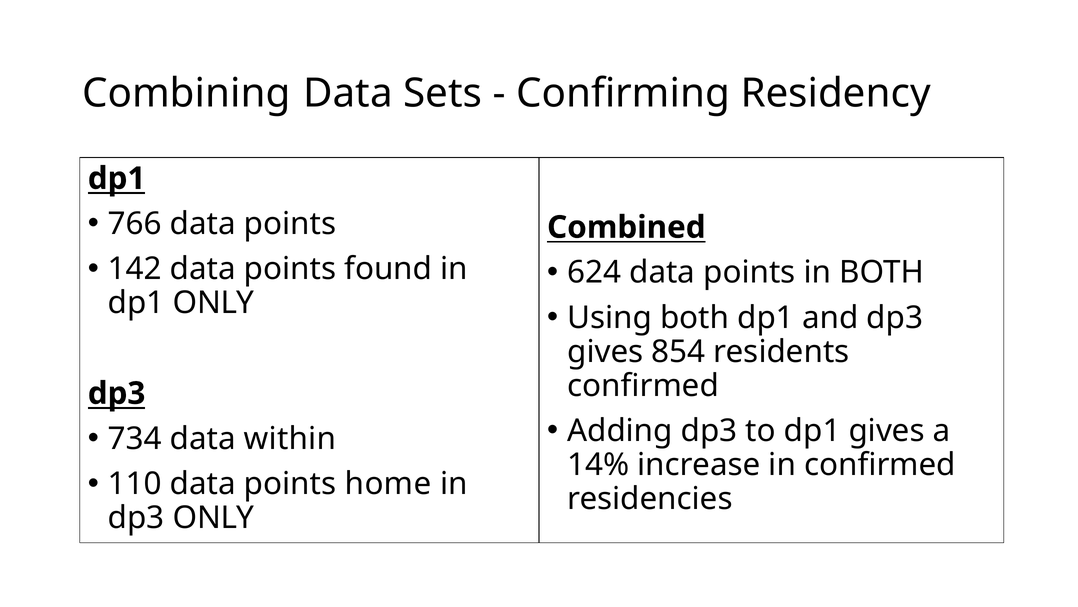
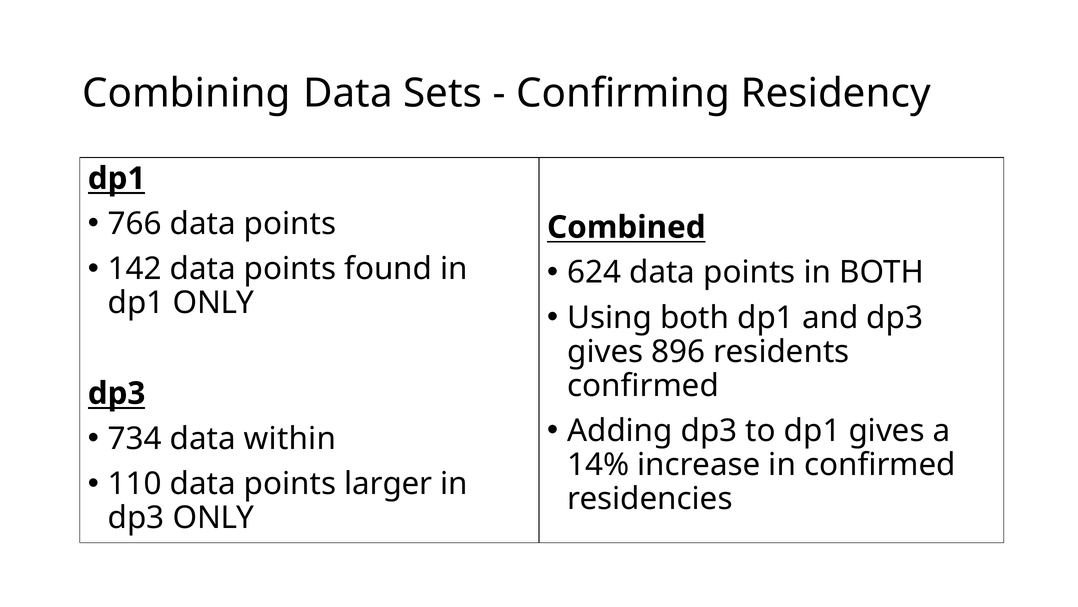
854: 854 -> 896
home: home -> larger
